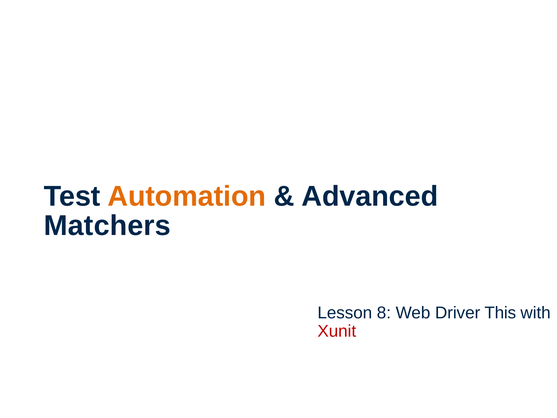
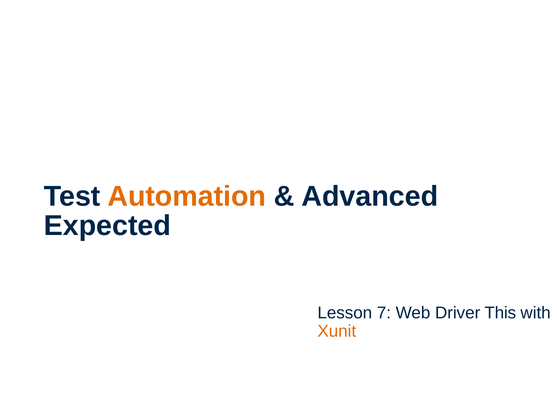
Matchers: Matchers -> Expected
8: 8 -> 7
Xunit colour: red -> orange
